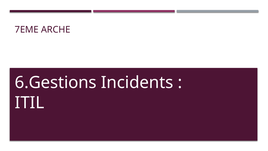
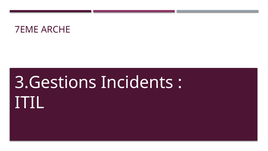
6.Gestions: 6.Gestions -> 3.Gestions
